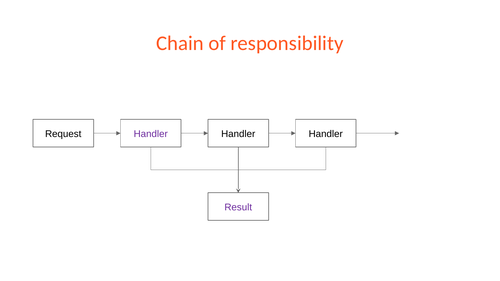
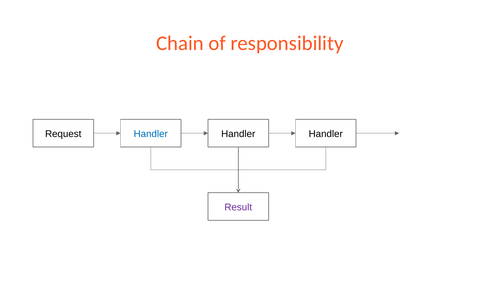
Handler at (151, 134) colour: purple -> blue
